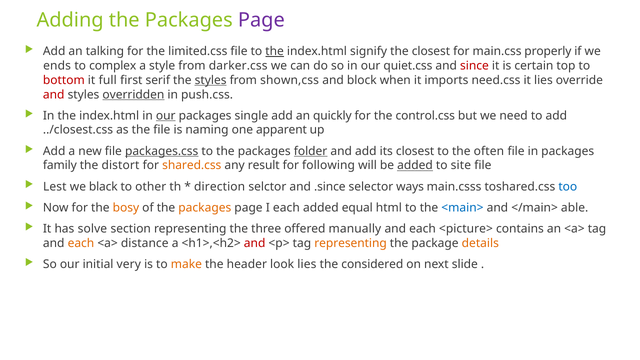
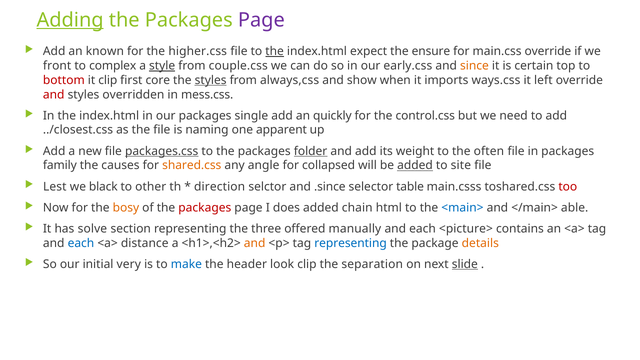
Adding underline: none -> present
talking: talking -> known
limited.css: limited.css -> higher.css
signify: signify -> expect
the closest: closest -> ensure
main.css properly: properly -> override
ends: ends -> front
style underline: none -> present
darker.css: darker.css -> couple.css
quiet.css: quiet.css -> early.css
since colour: red -> orange
it full: full -> clip
serif: serif -> core
shown,css: shown,css -> always,css
block: block -> show
need.css: need.css -> ways.css
it lies: lies -> left
overridden underline: present -> none
push.css: push.css -> mess.css
our at (166, 116) underline: present -> none
its closest: closest -> weight
distort: distort -> causes
result: result -> angle
following: following -> collapsed
ways: ways -> table
too colour: blue -> red
packages at (205, 208) colour: orange -> red
I each: each -> does
equal: equal -> chain
each at (81, 243) colour: orange -> blue
and at (255, 243) colour: red -> orange
representing at (351, 243) colour: orange -> blue
make colour: orange -> blue
look lies: lies -> clip
considered: considered -> separation
slide underline: none -> present
